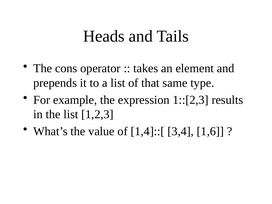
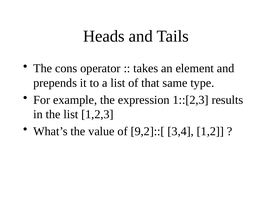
1,4]::[: 1,4]::[ -> 9,2]::[
1,6: 1,6 -> 1,2
